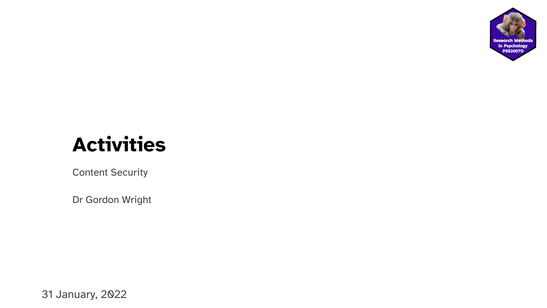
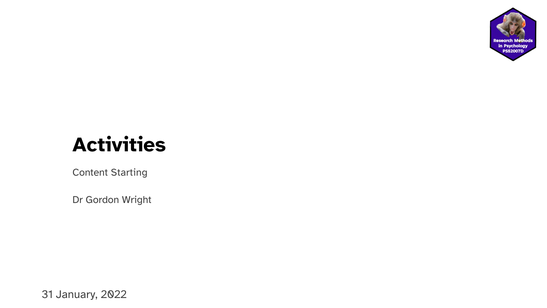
Security: Security -> Starting
